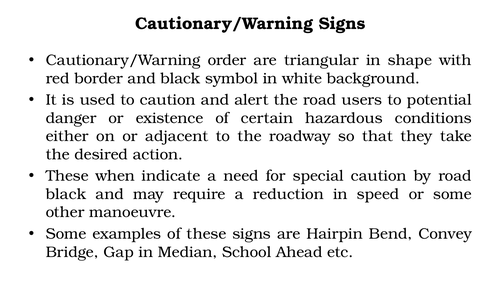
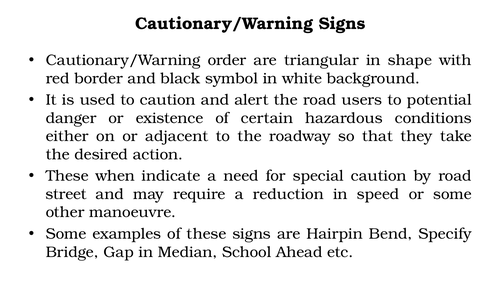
black at (66, 194): black -> street
Convey: Convey -> Specify
